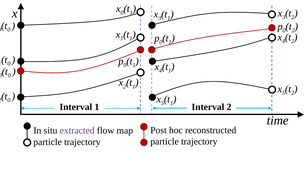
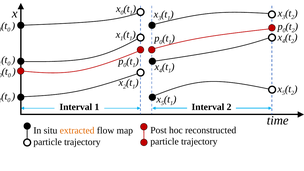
extracted colour: purple -> orange
